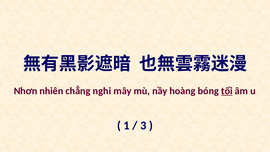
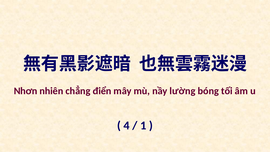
nghi: nghi -> điển
hoàng: hoàng -> lường
tối underline: present -> none
1: 1 -> 4
3: 3 -> 1
